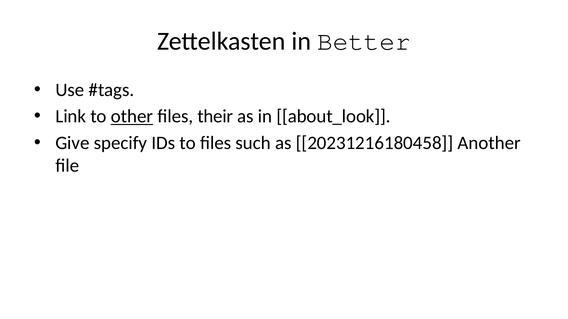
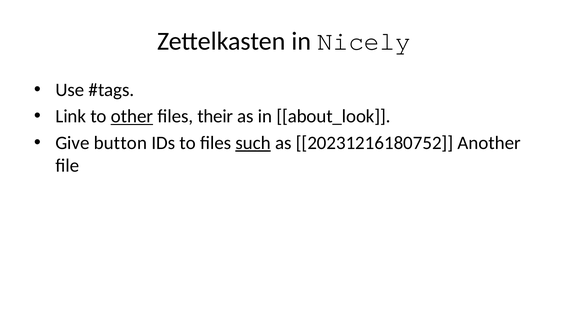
Better: Better -> Nicely
specify: specify -> button
such underline: none -> present
20231216180458: 20231216180458 -> 20231216180752
